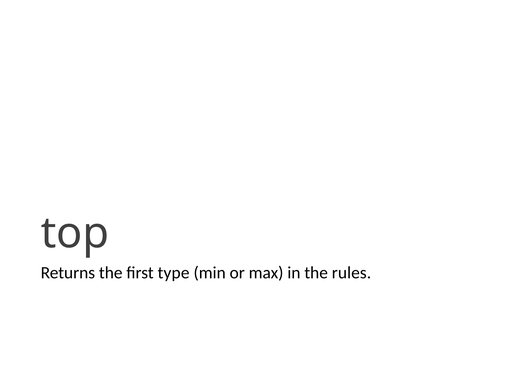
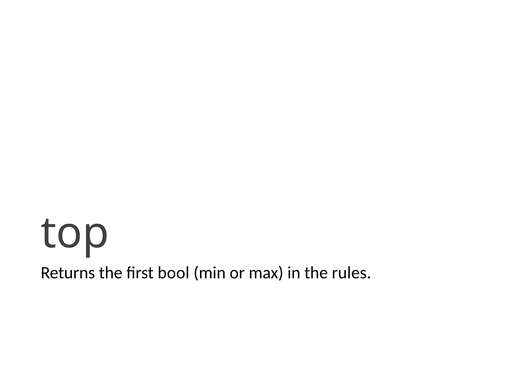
type: type -> bool
